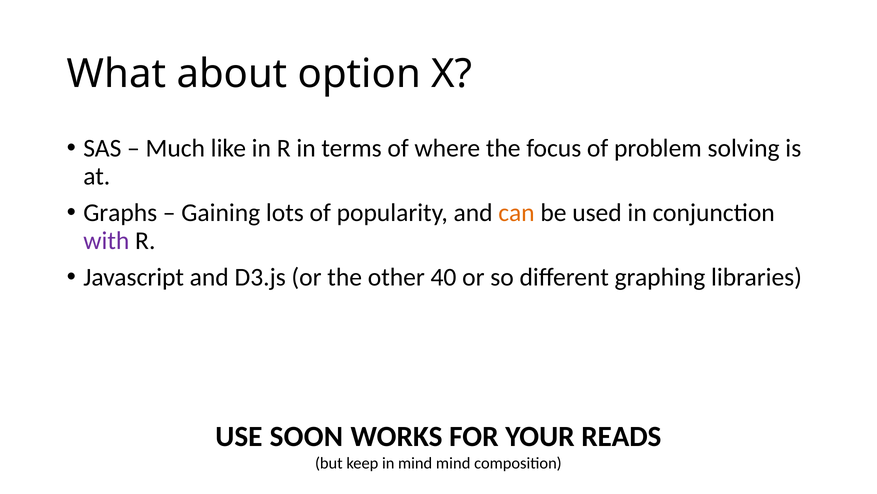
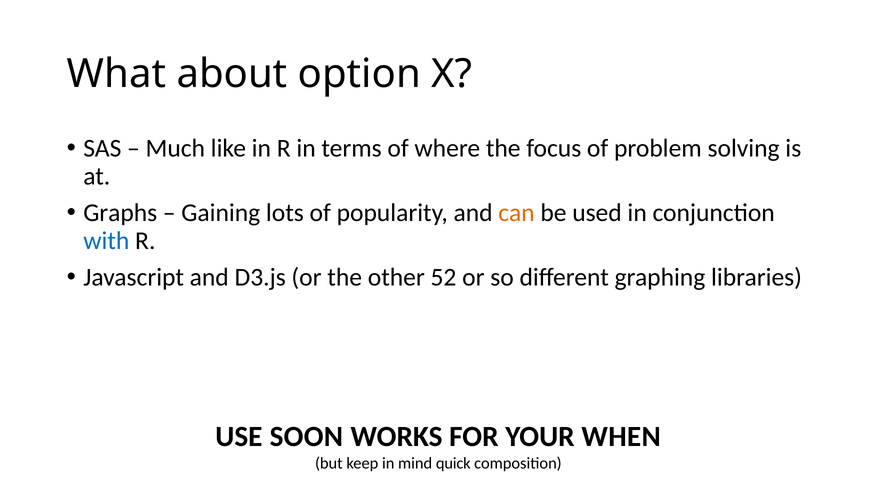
with colour: purple -> blue
40: 40 -> 52
READS: READS -> WHEN
mind mind: mind -> quick
